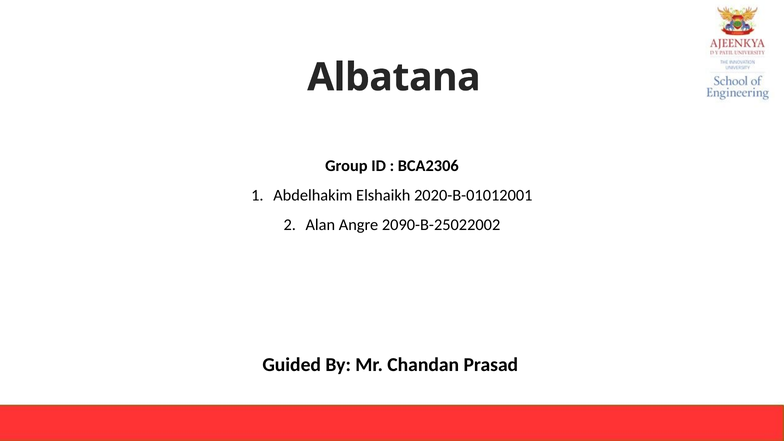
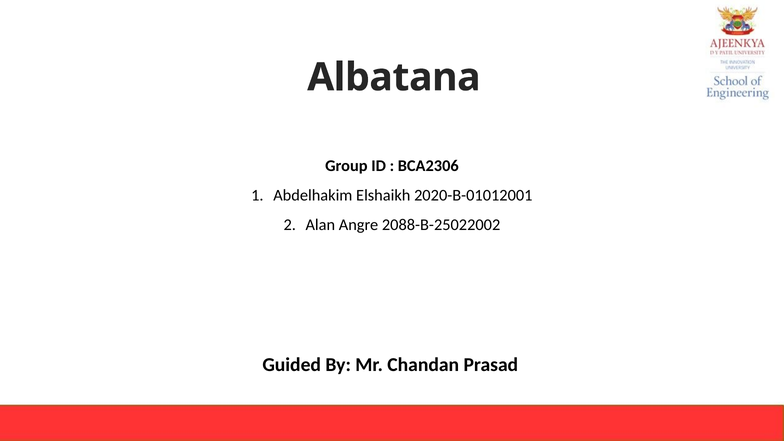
2090-B-25022002: 2090-B-25022002 -> 2088-B-25022002
